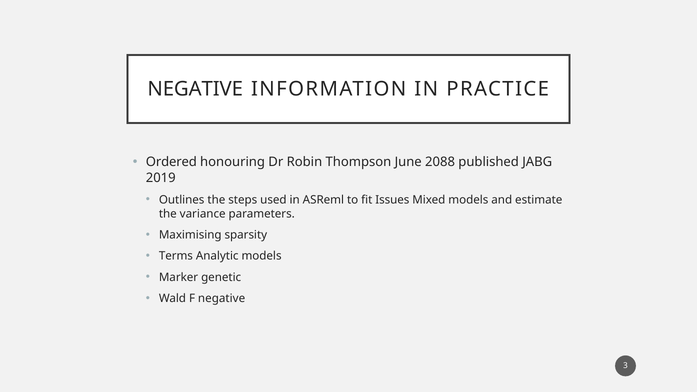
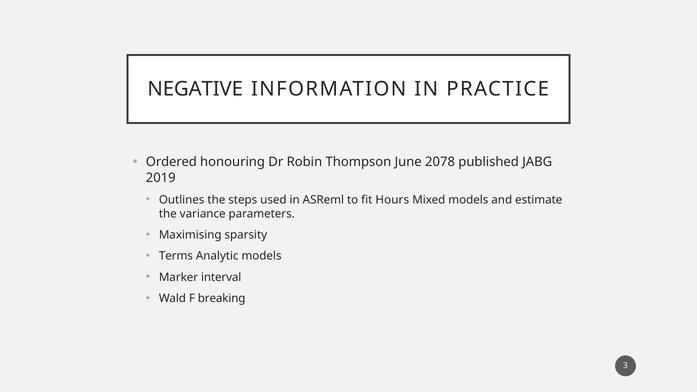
2088: 2088 -> 2078
Issues: Issues -> Hours
genetic: genetic -> interval
F negative: negative -> breaking
